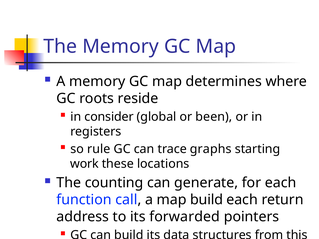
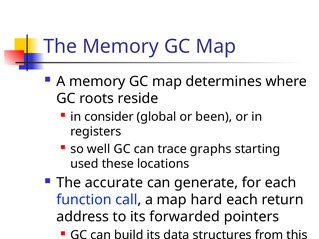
rule: rule -> well
work: work -> used
counting: counting -> accurate
map build: build -> hard
